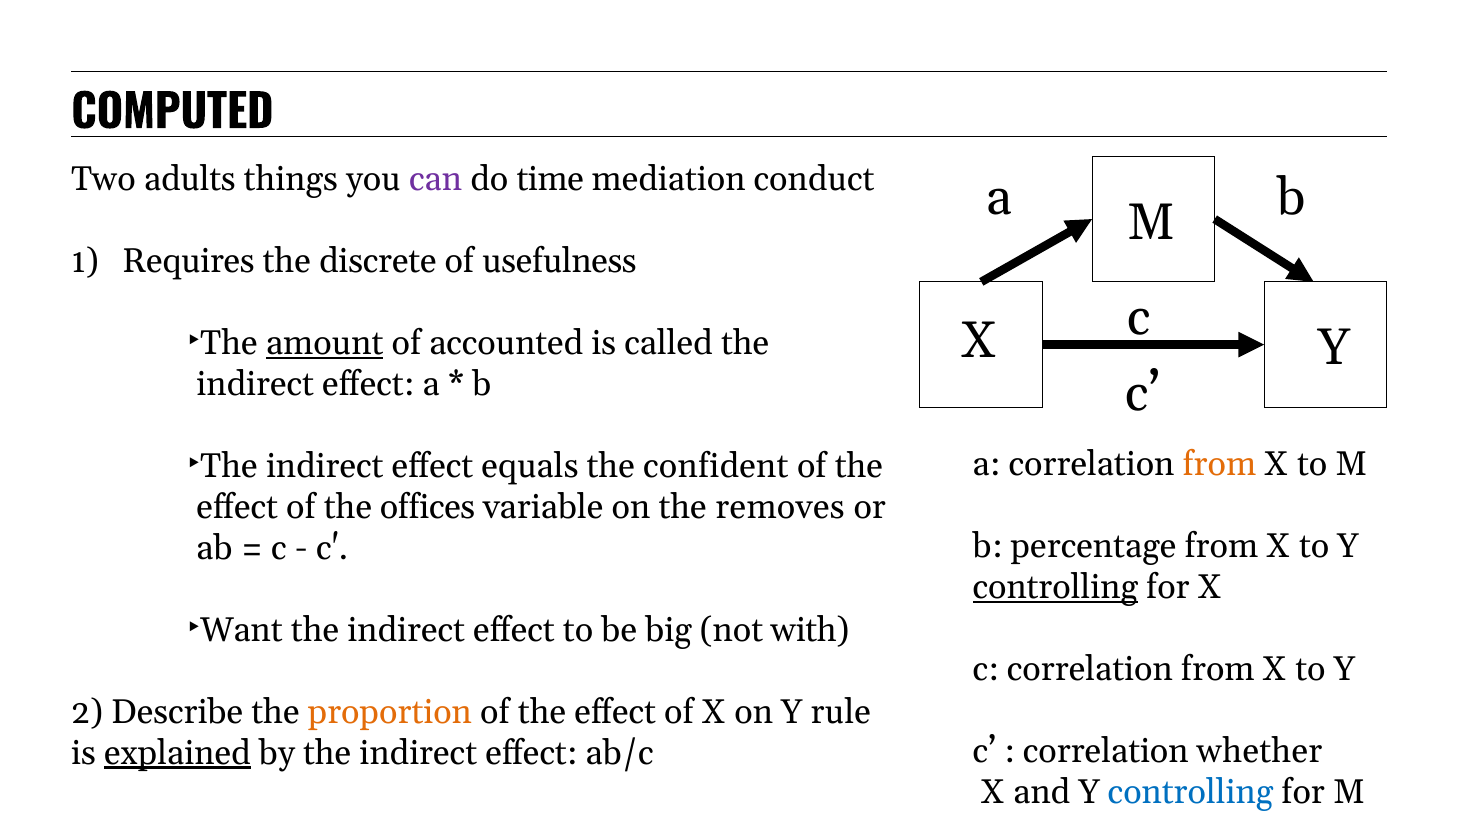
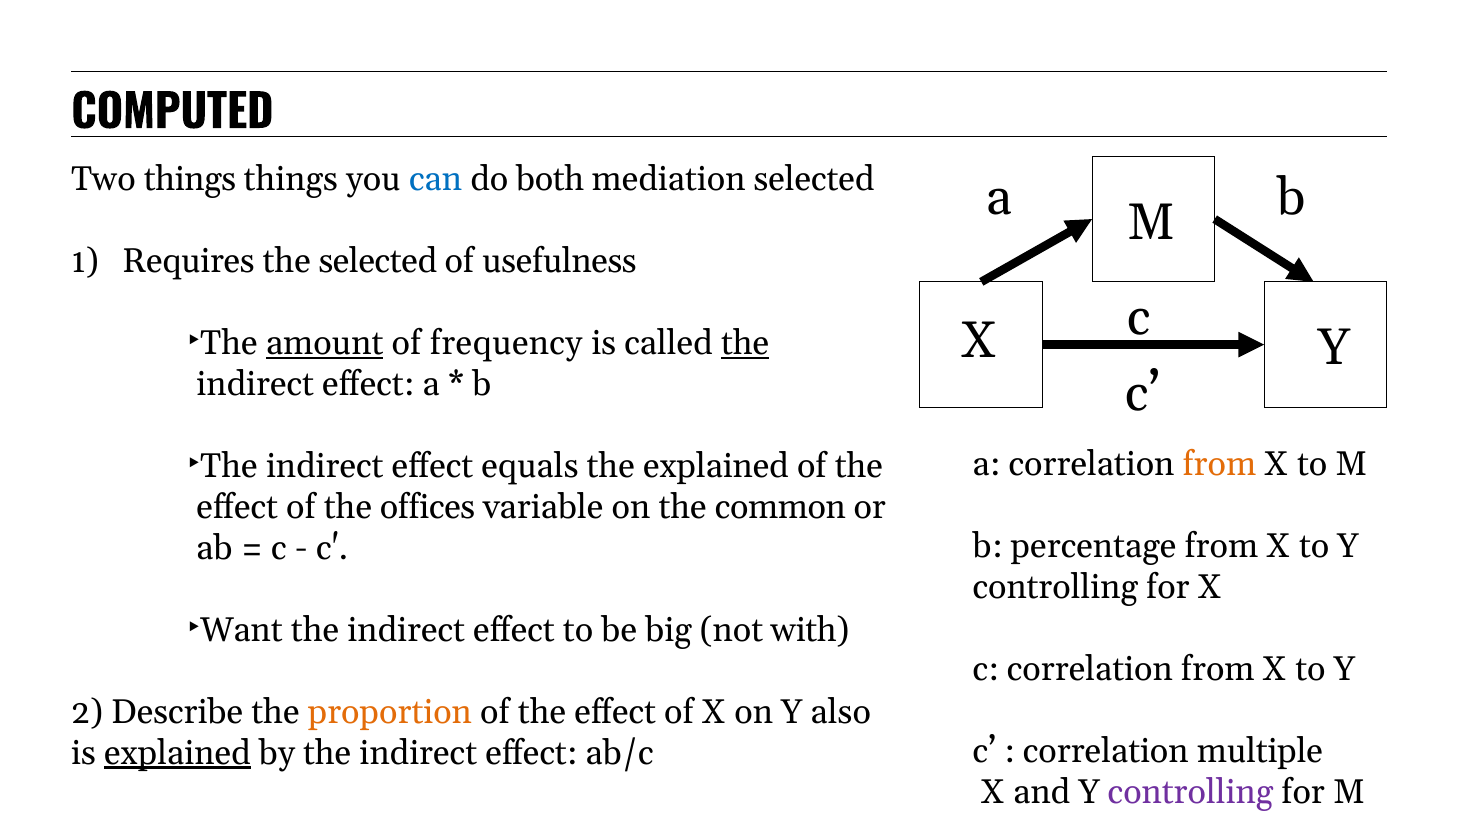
Two adults: adults -> things
can colour: purple -> blue
time: time -> both
mediation conduct: conduct -> selected
the discrete: discrete -> selected
accounted: accounted -> frequency
the at (745, 343) underline: none -> present
the confident: confident -> explained
removes: removes -> common
controlling at (1055, 588) underline: present -> none
rule: rule -> also
whether: whether -> multiple
controlling at (1190, 793) colour: blue -> purple
